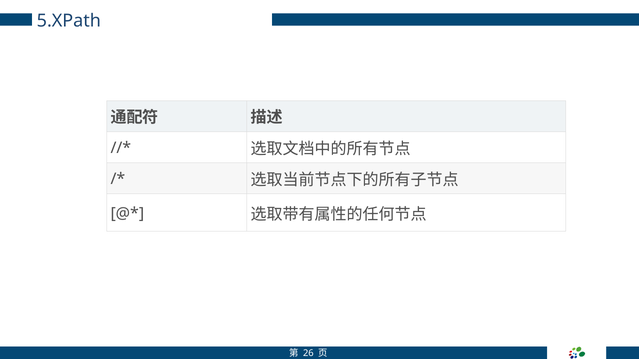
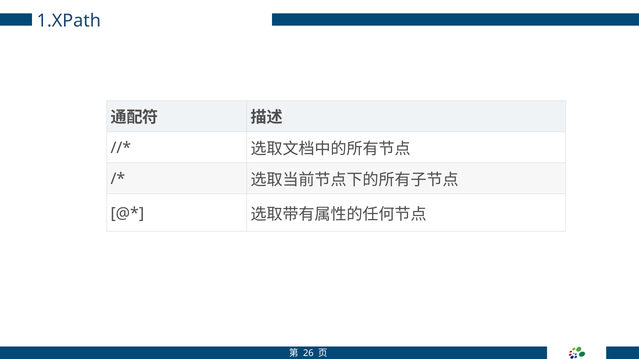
5.XPath: 5.XPath -> 1.XPath
